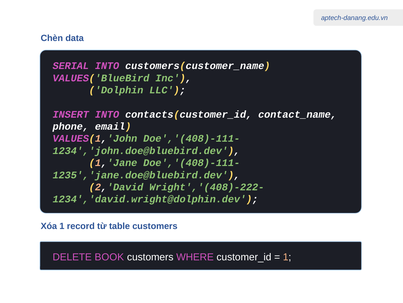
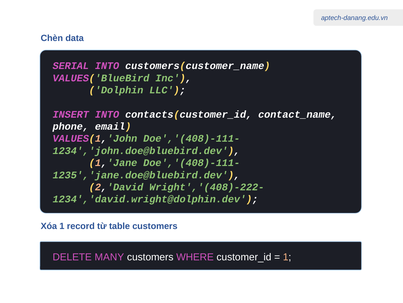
BOOK: BOOK -> MANY
